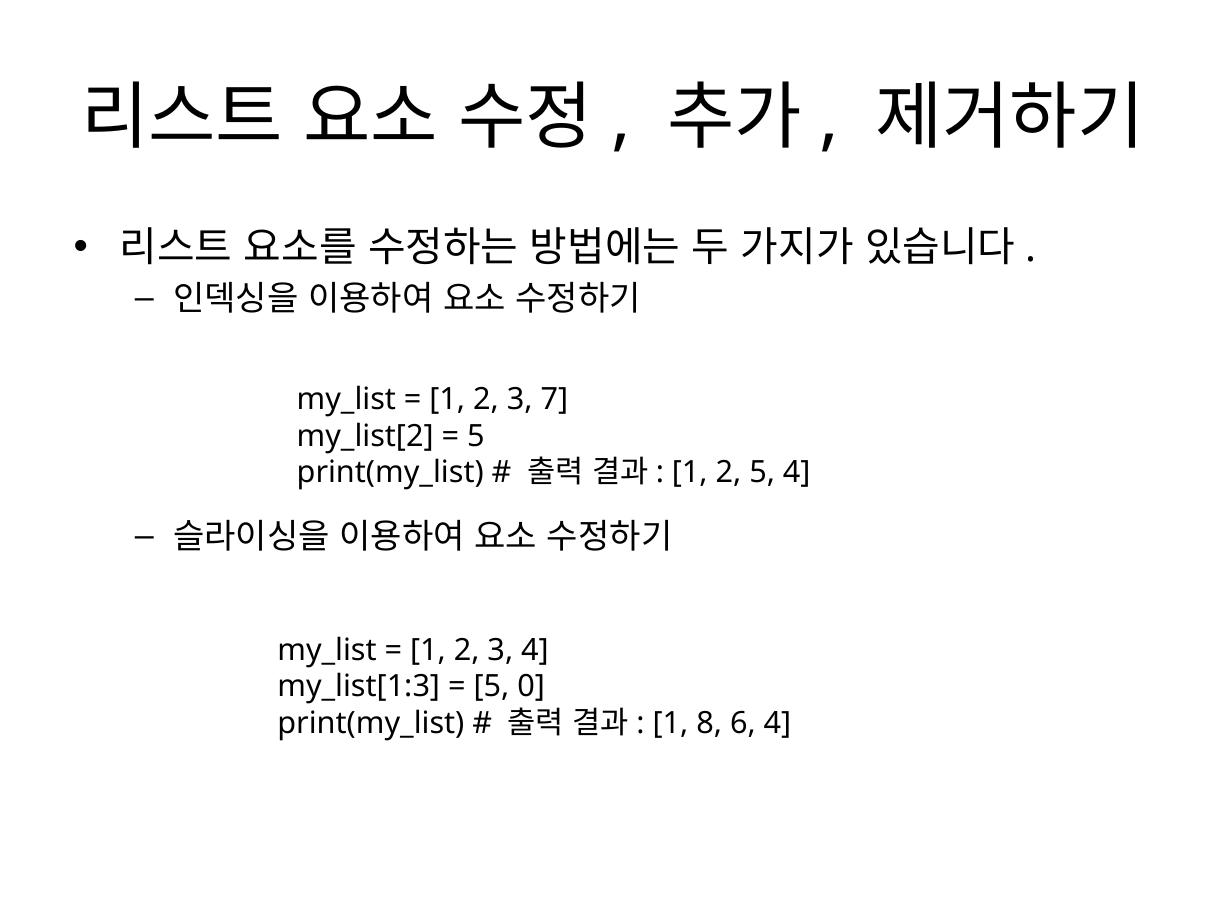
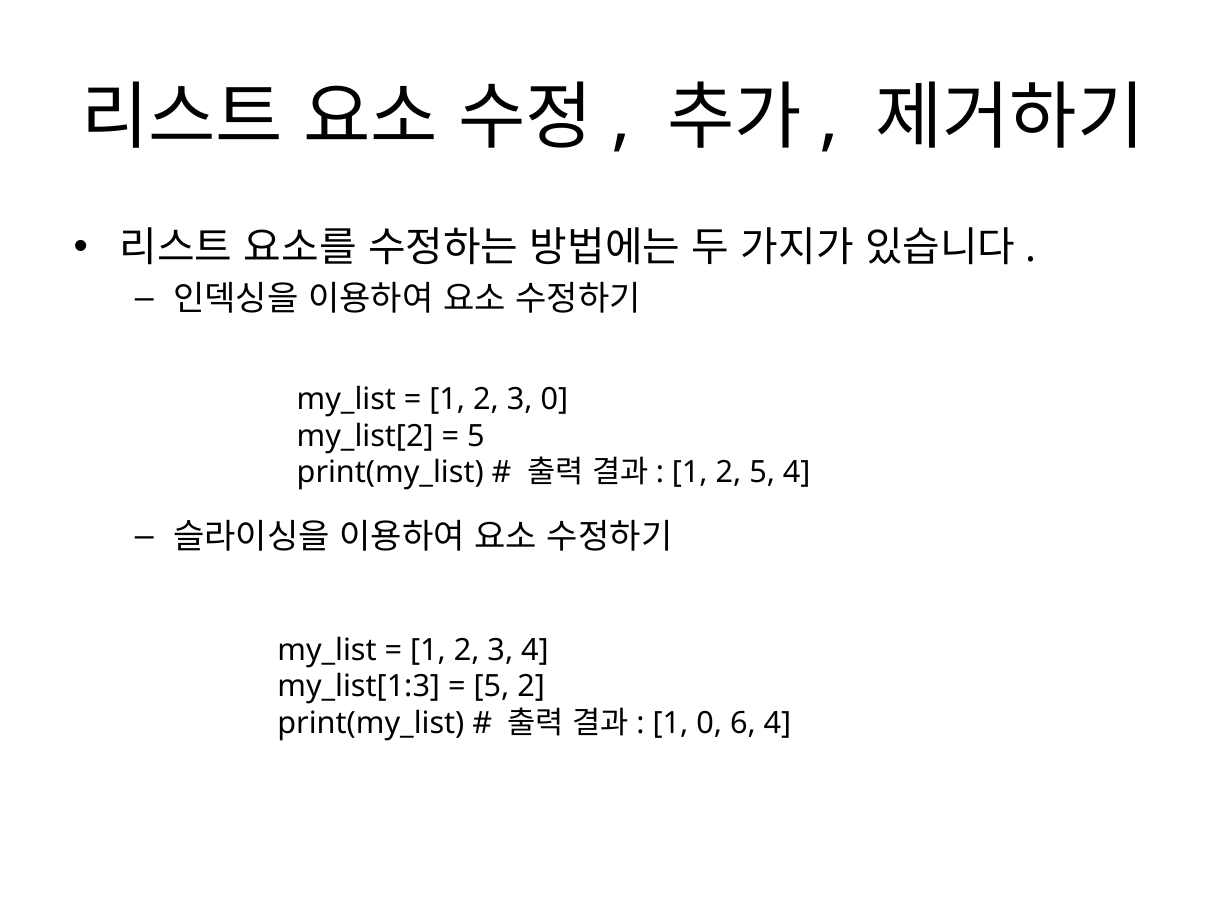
3 7: 7 -> 0
5 0: 0 -> 2
1 8: 8 -> 0
